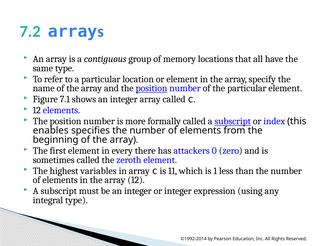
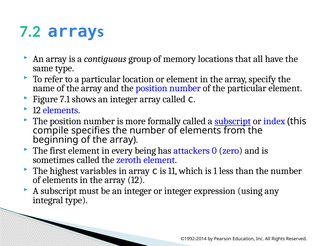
position at (151, 88) underline: present -> none
enables: enables -> compile
there: there -> being
